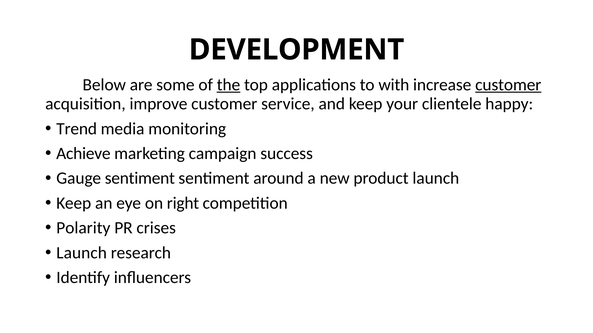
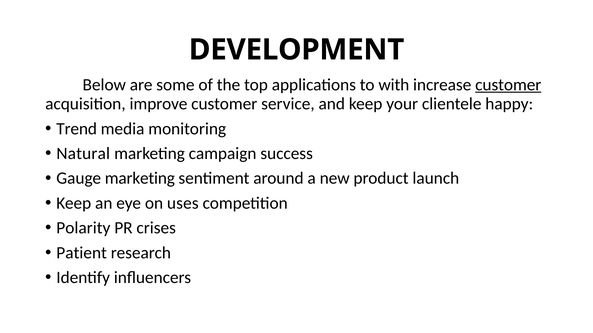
the underline: present -> none
Achieve: Achieve -> Natural
Gauge sentiment: sentiment -> marketing
right: right -> uses
Launch at (82, 253): Launch -> Patient
